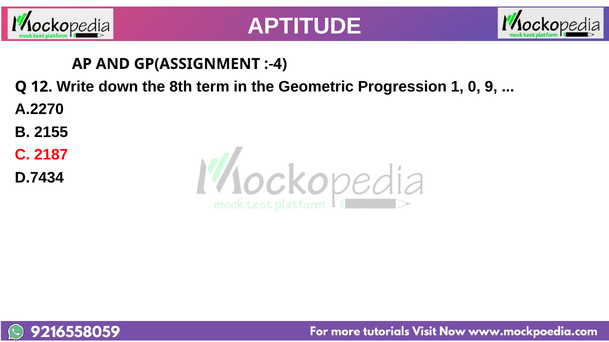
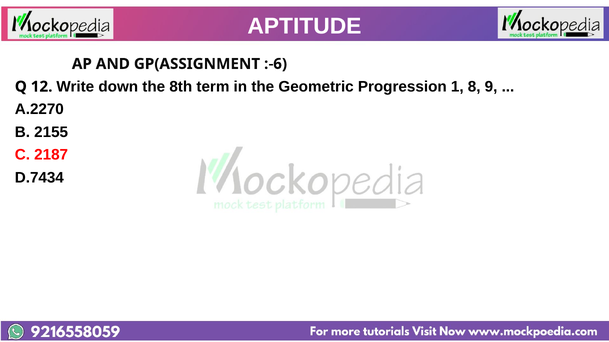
:-4: :-4 -> :-6
0: 0 -> 8
